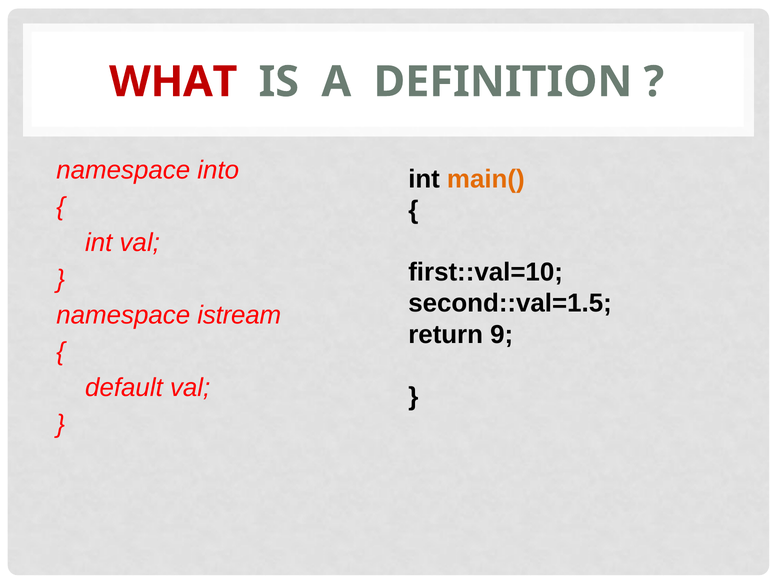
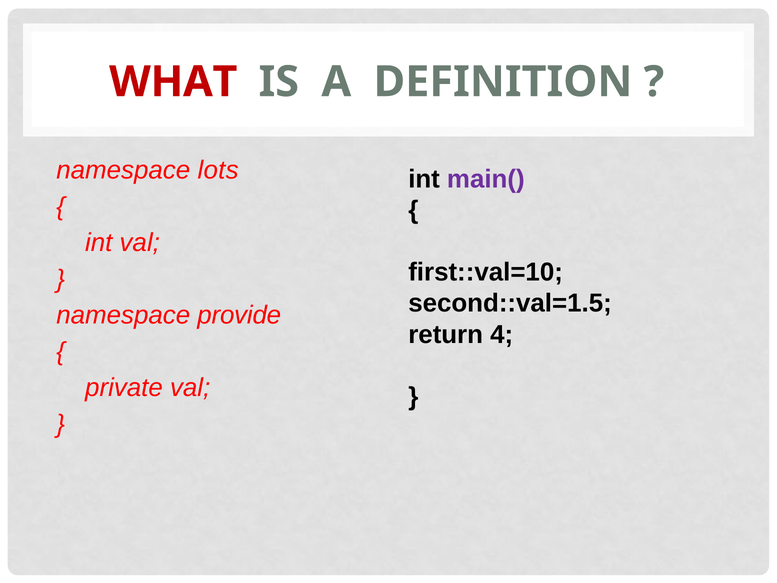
into: into -> lots
main( colour: orange -> purple
istream: istream -> provide
9: 9 -> 4
default: default -> private
